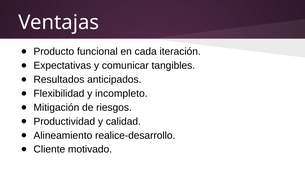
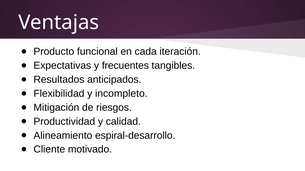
comunicar: comunicar -> frecuentes
realice-desarrollo: realice-desarrollo -> espiral-desarrollo
